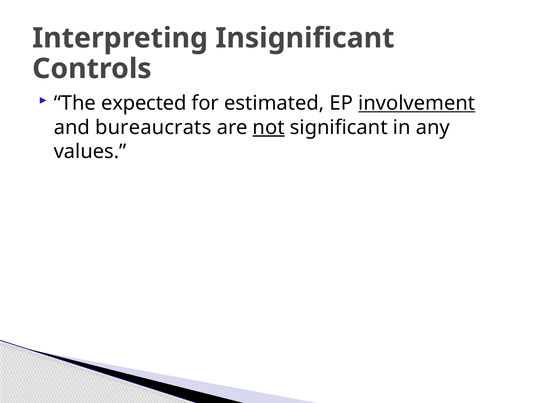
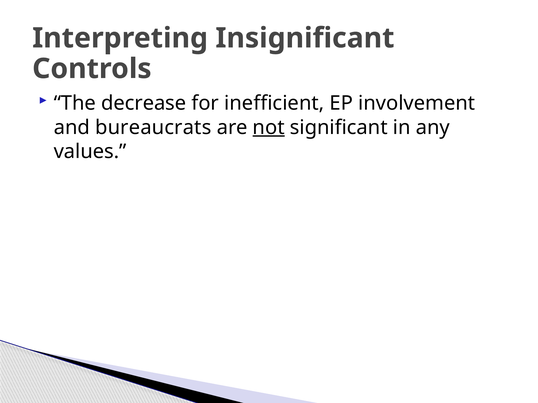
expected: expected -> decrease
estimated: estimated -> inefficient
involvement underline: present -> none
